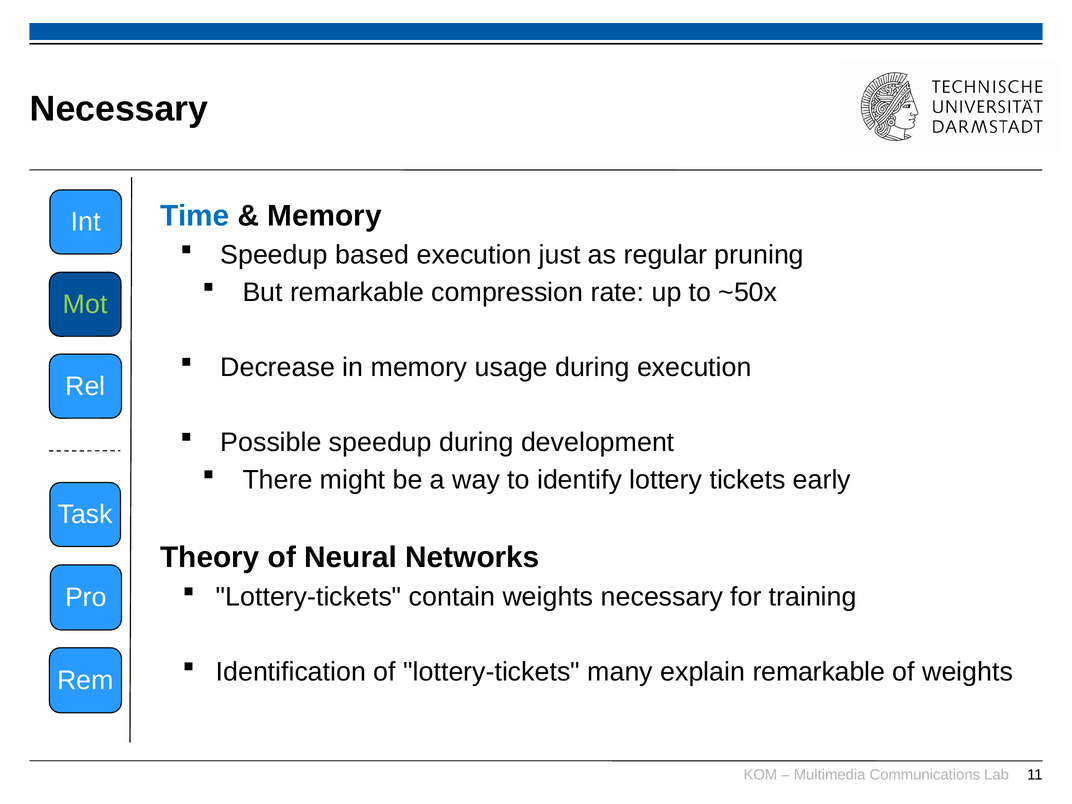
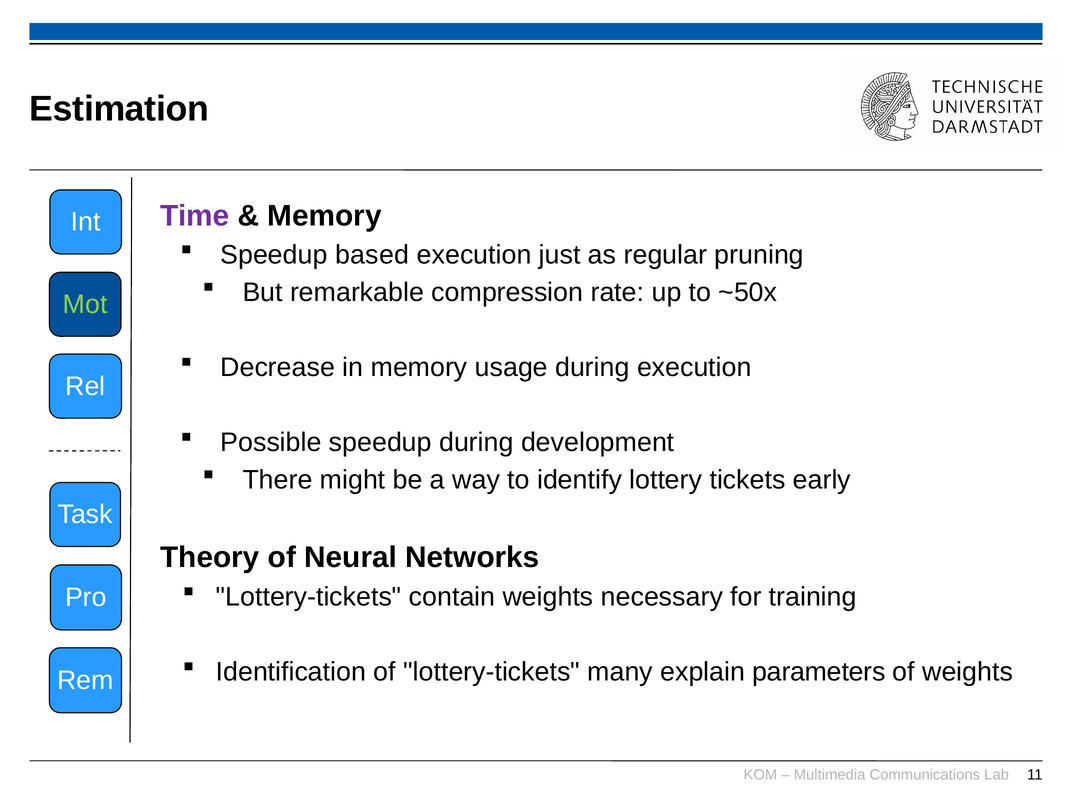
Necessary at (119, 109): Necessary -> Estimation
Time colour: blue -> purple
explain remarkable: remarkable -> parameters
